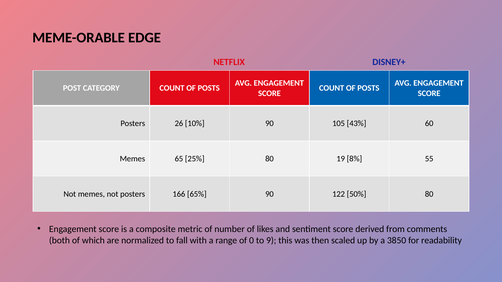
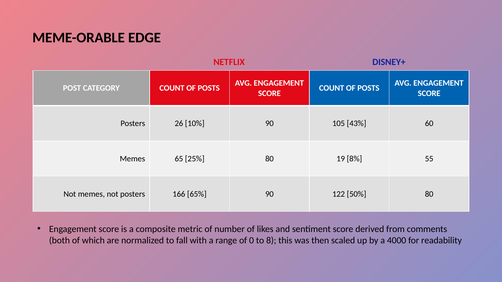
9: 9 -> 8
3850: 3850 -> 4000
